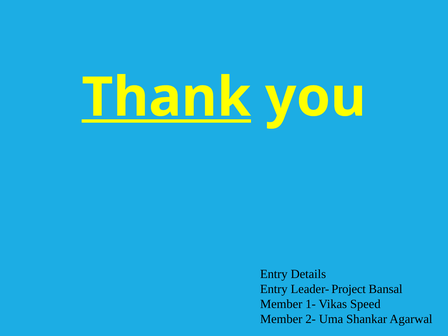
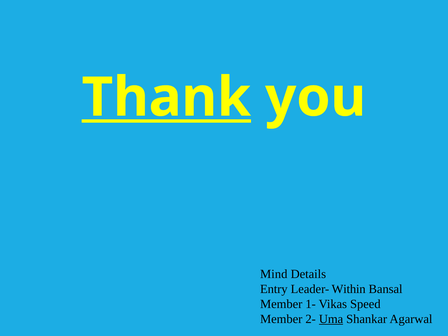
Entry at (274, 274): Entry -> Mind
Project: Project -> Within
Uma underline: none -> present
